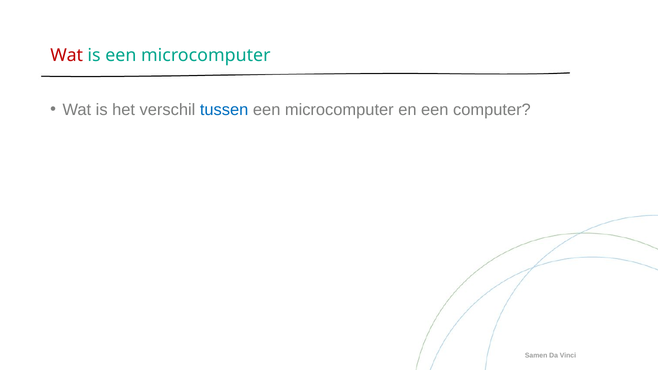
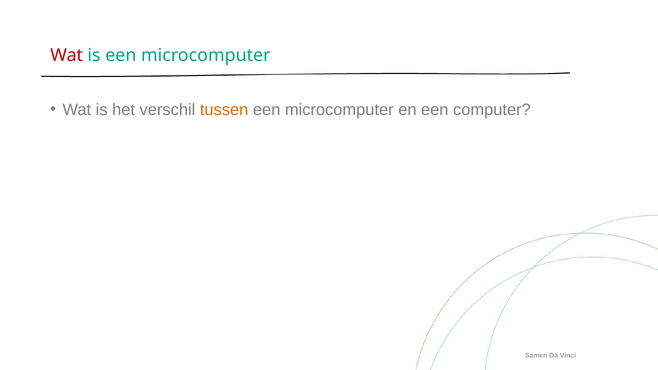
tussen colour: blue -> orange
